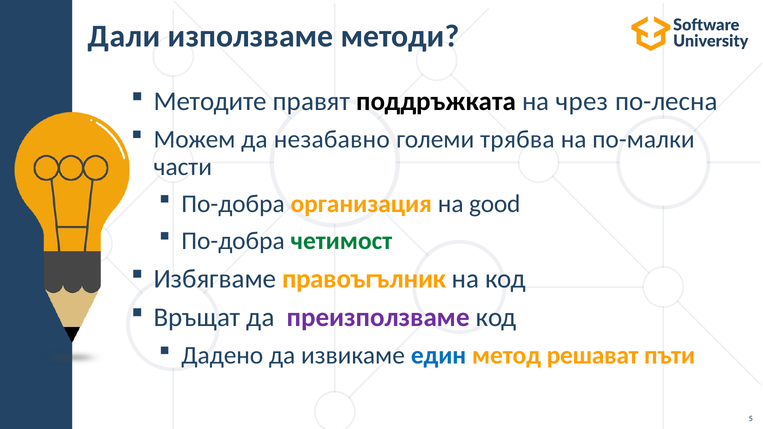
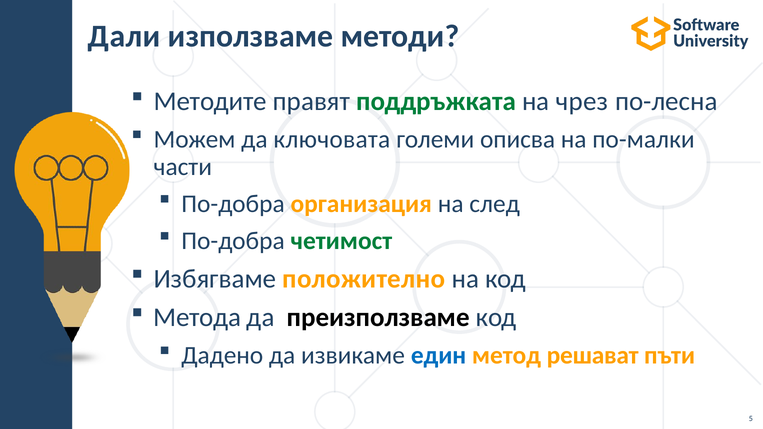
поддръжката colour: black -> green
незабавно: незабавно -> ключовата
трябва: трябва -> описва
good: good -> след
правоъгълник: правоъгълник -> положително
Връщат: Връщат -> Метода
преизползваме colour: purple -> black
